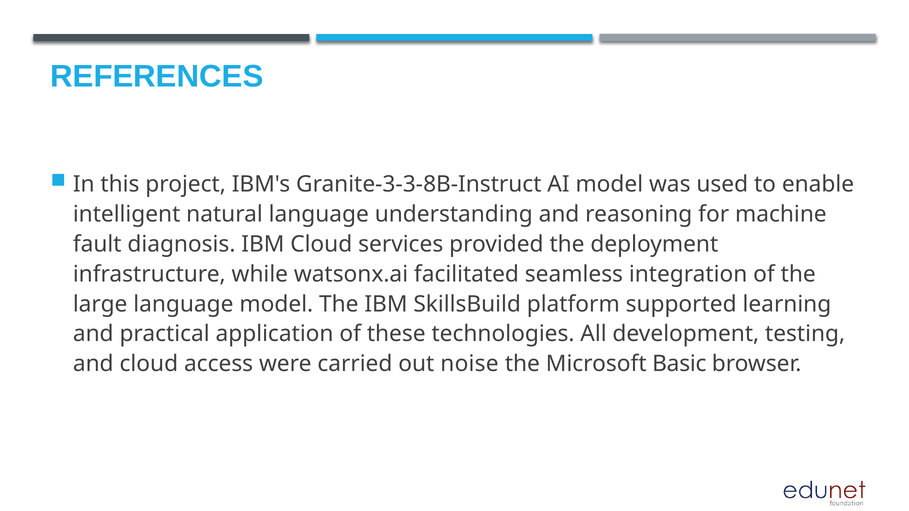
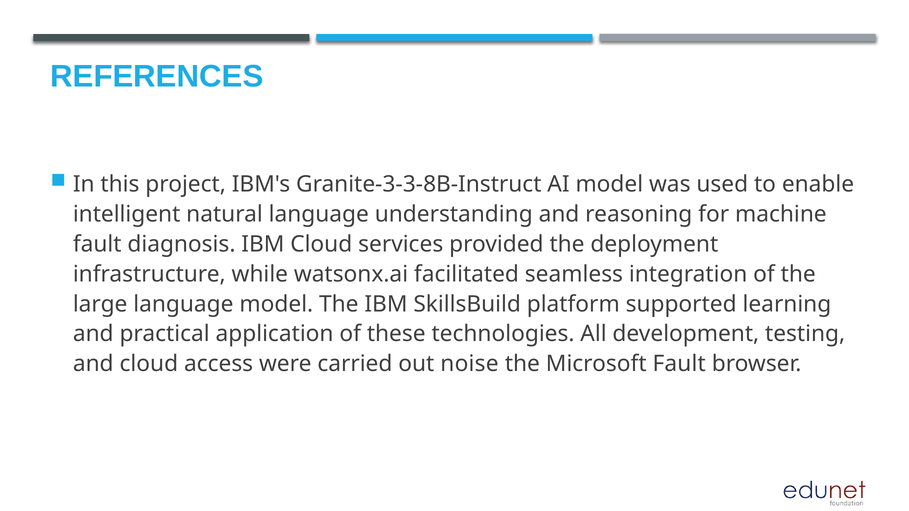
Microsoft Basic: Basic -> Fault
